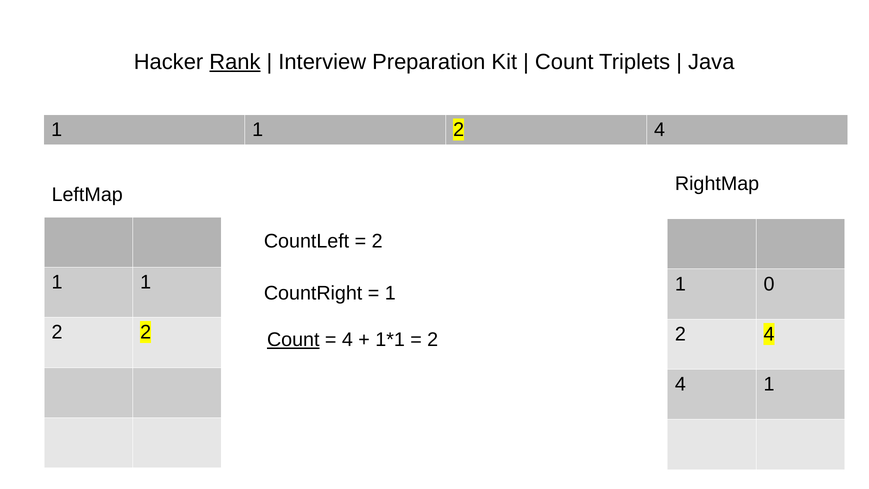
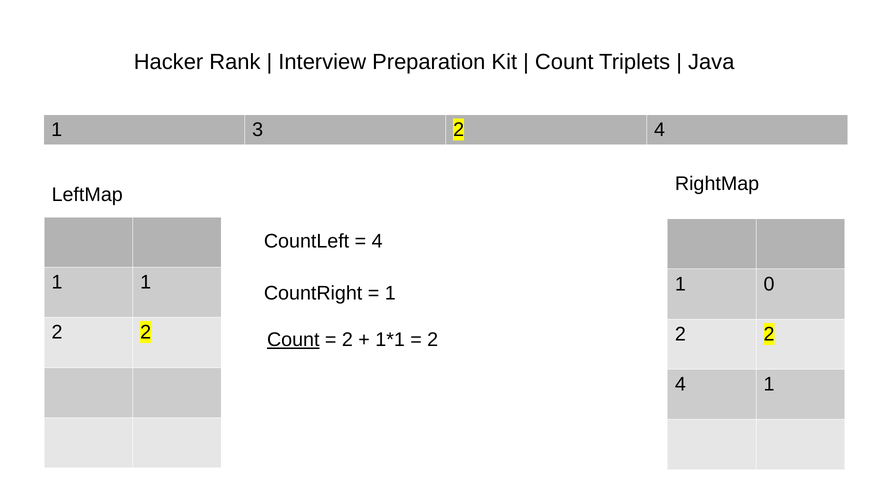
Rank underline: present -> none
1 at (258, 130): 1 -> 3
2 at (377, 241): 2 -> 4
4 at (769, 334): 4 -> 2
4 at (347, 340): 4 -> 2
